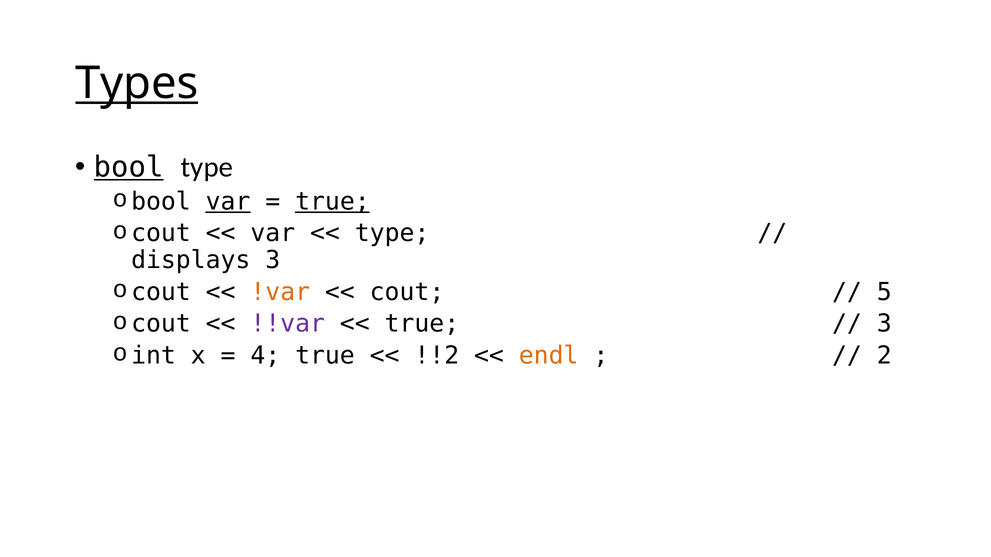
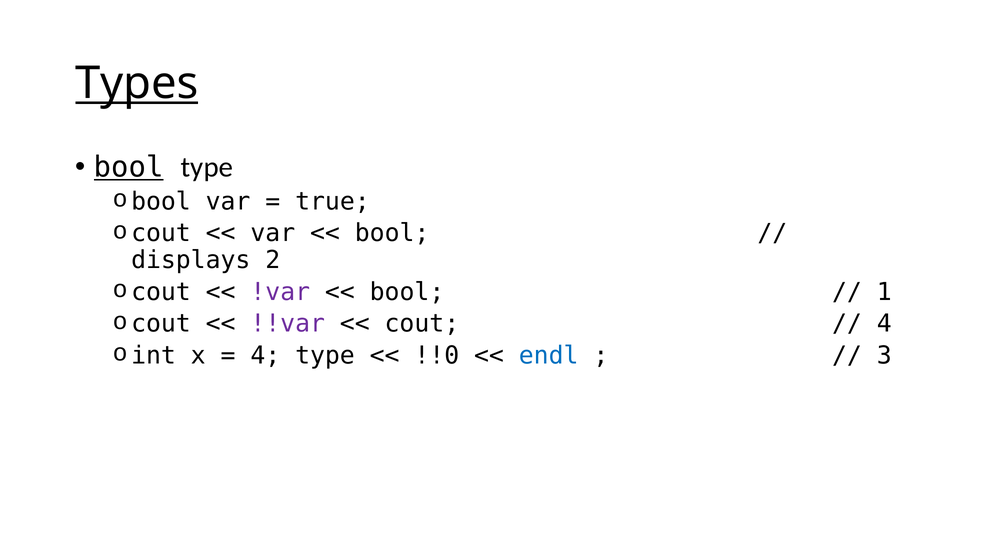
var at (228, 202) underline: present -> none
true at (332, 202) underline: present -> none
type at (392, 233): type -> bool
displays 3: 3 -> 2
!var colour: orange -> purple
cout at (407, 292): cout -> bool
5: 5 -> 1
true at (422, 324): true -> cout
3 at (884, 324): 3 -> 4
4 true: true -> type
!!2: !!2 -> !!0
endl colour: orange -> blue
2: 2 -> 3
